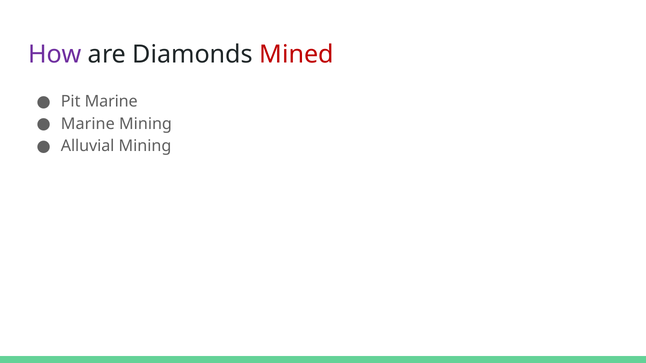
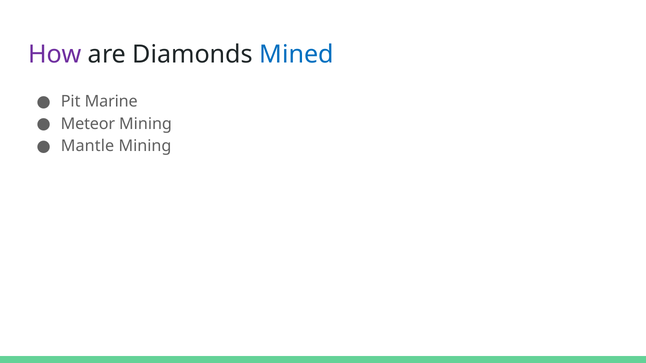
Mined colour: red -> blue
Marine at (88, 124): Marine -> Meteor
Alluvial: Alluvial -> Mantle
